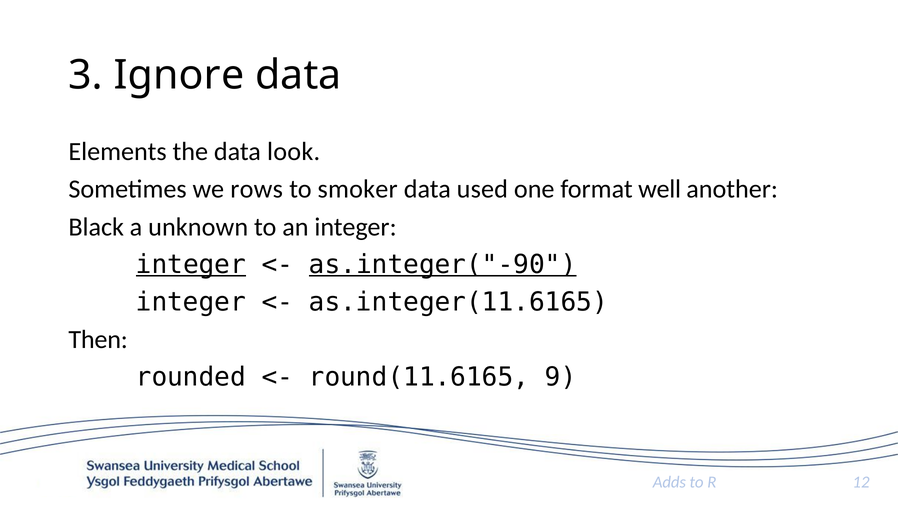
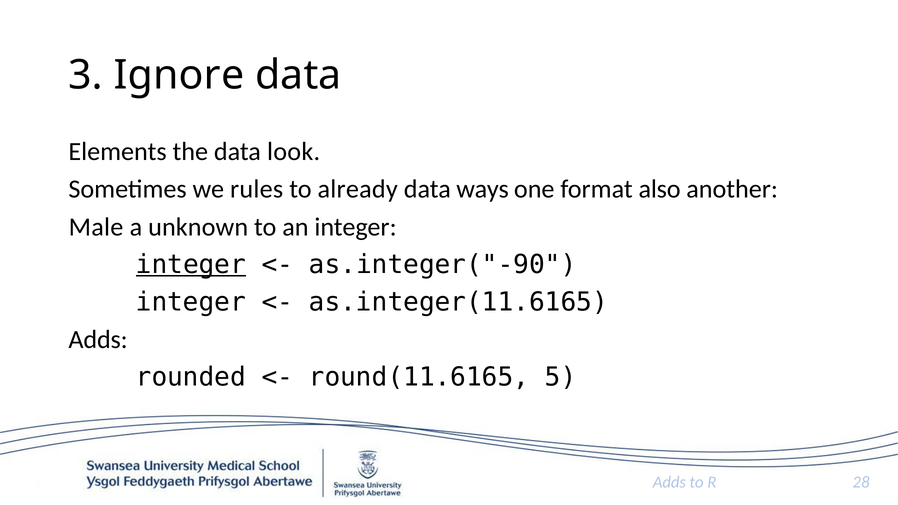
rows: rows -> rules
smoker: smoker -> already
used: used -> ways
well: well -> also
Black: Black -> Male
as.integer("-90 underline: present -> none
Then at (98, 340): Then -> Adds
9: 9 -> 5
12: 12 -> 28
